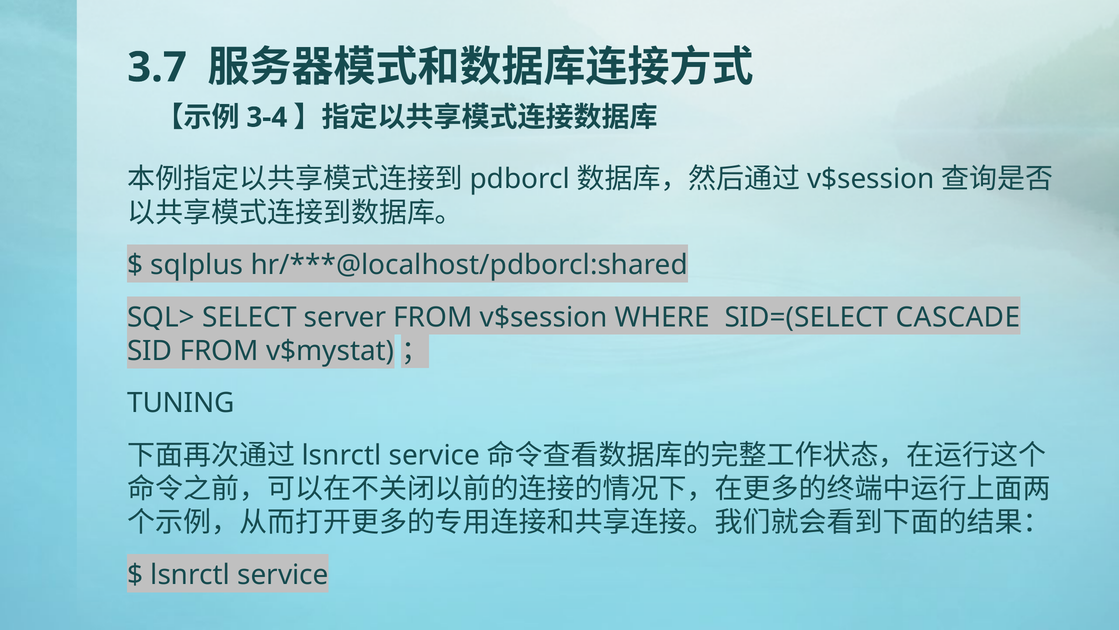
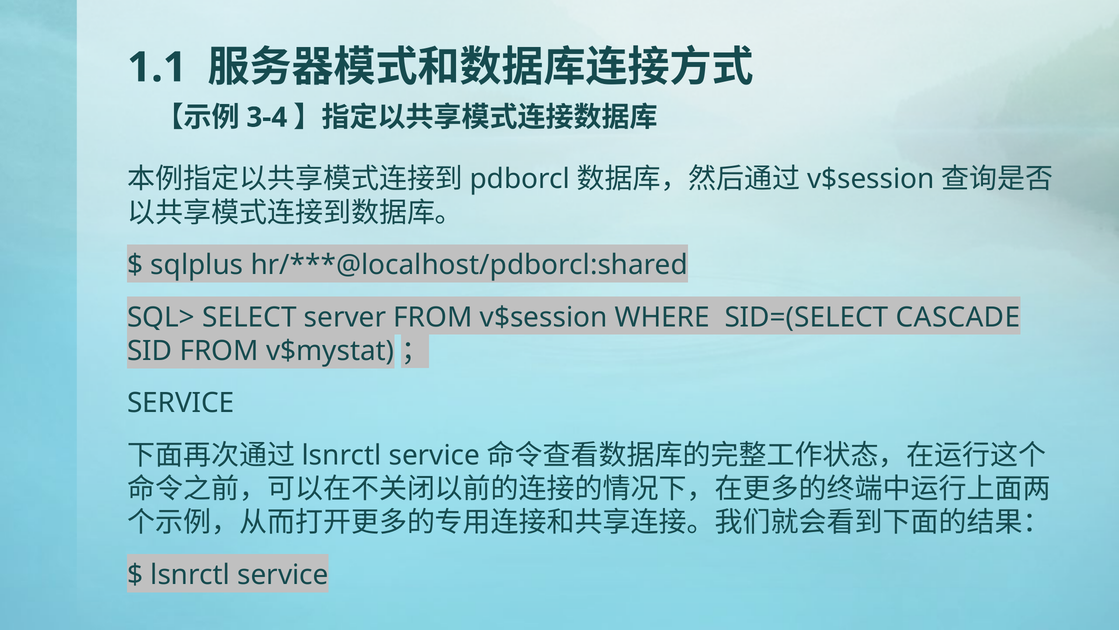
3.7: 3.7 -> 1.1
TUNING at (181, 403): TUNING -> SERVICE
